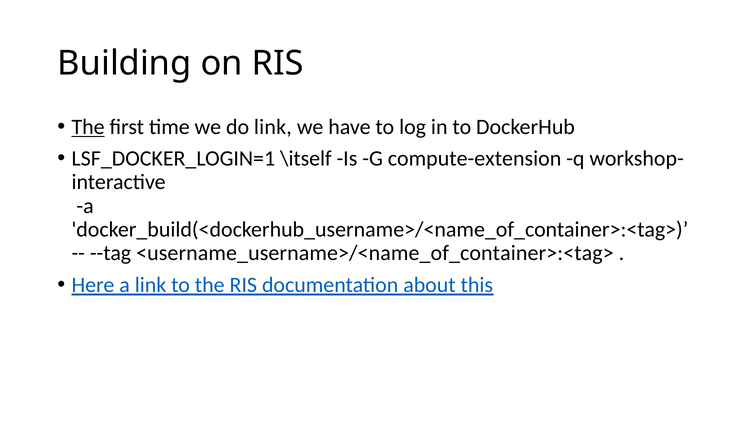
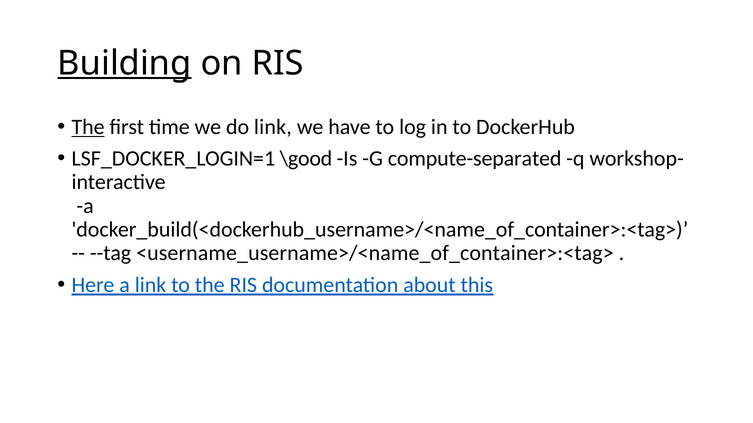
Building underline: none -> present
\itself: \itself -> \good
compute-extension: compute-extension -> compute-separated
